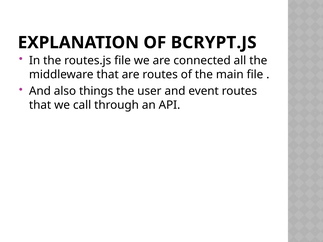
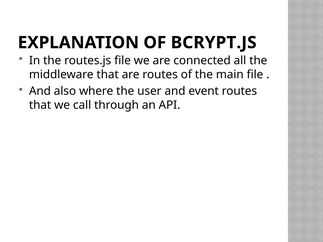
things: things -> where
